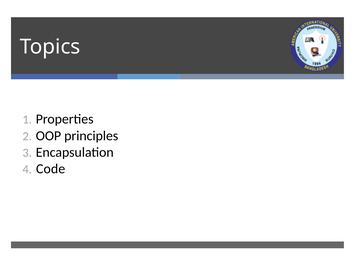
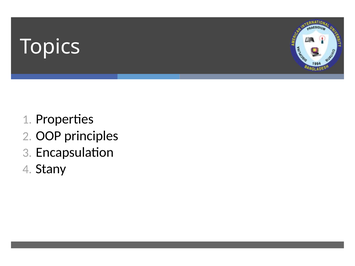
Code: Code -> Stany
